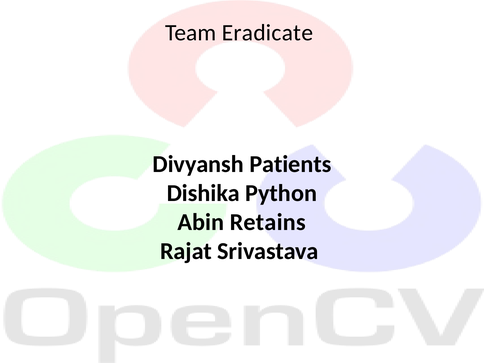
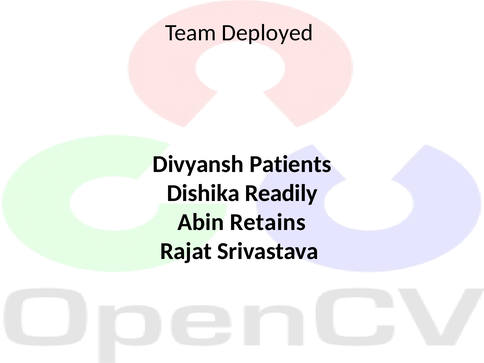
Eradicate: Eradicate -> Deployed
Python: Python -> Readily
